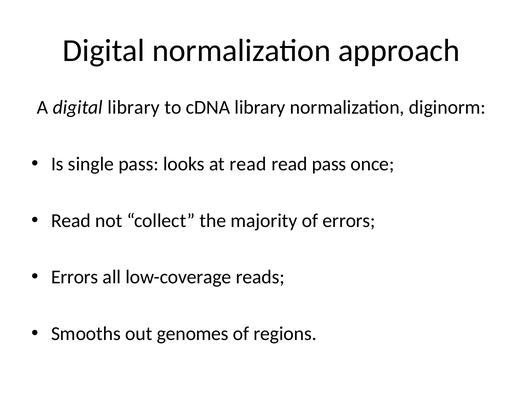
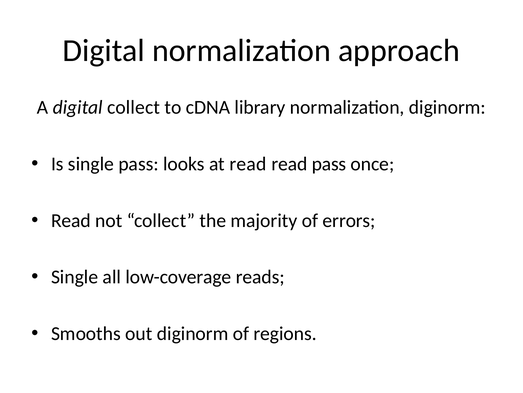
digital library: library -> collect
Errors at (75, 277): Errors -> Single
out genomes: genomes -> diginorm
